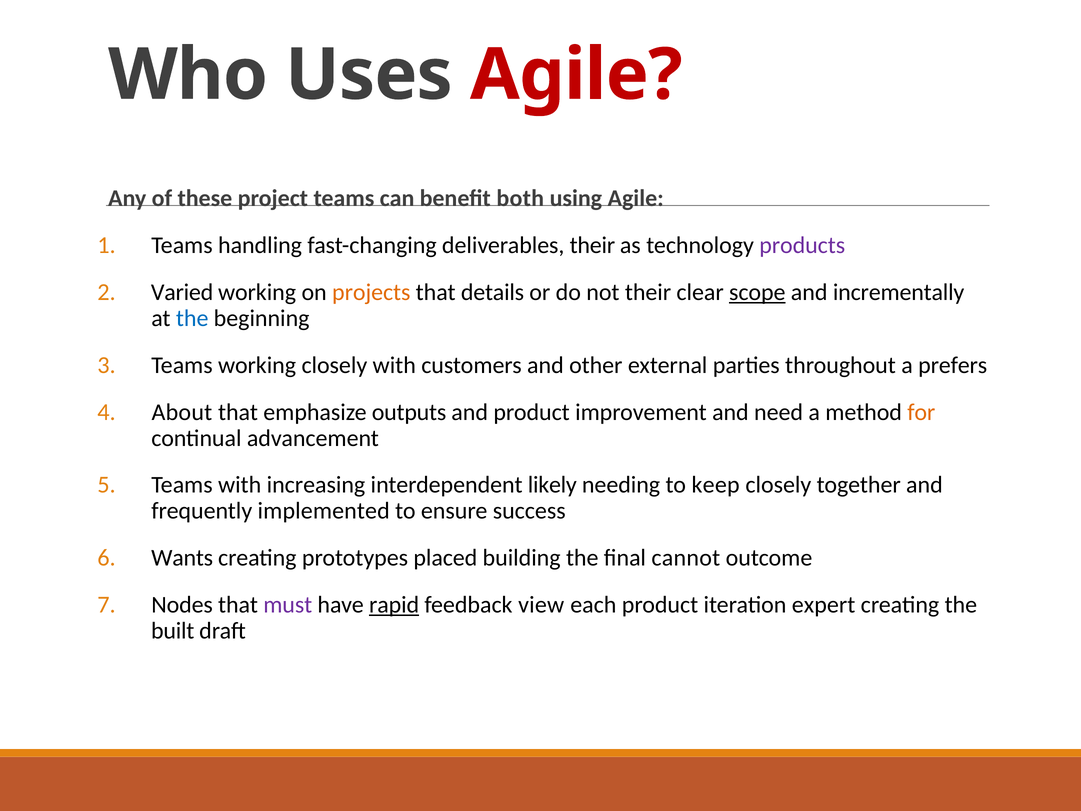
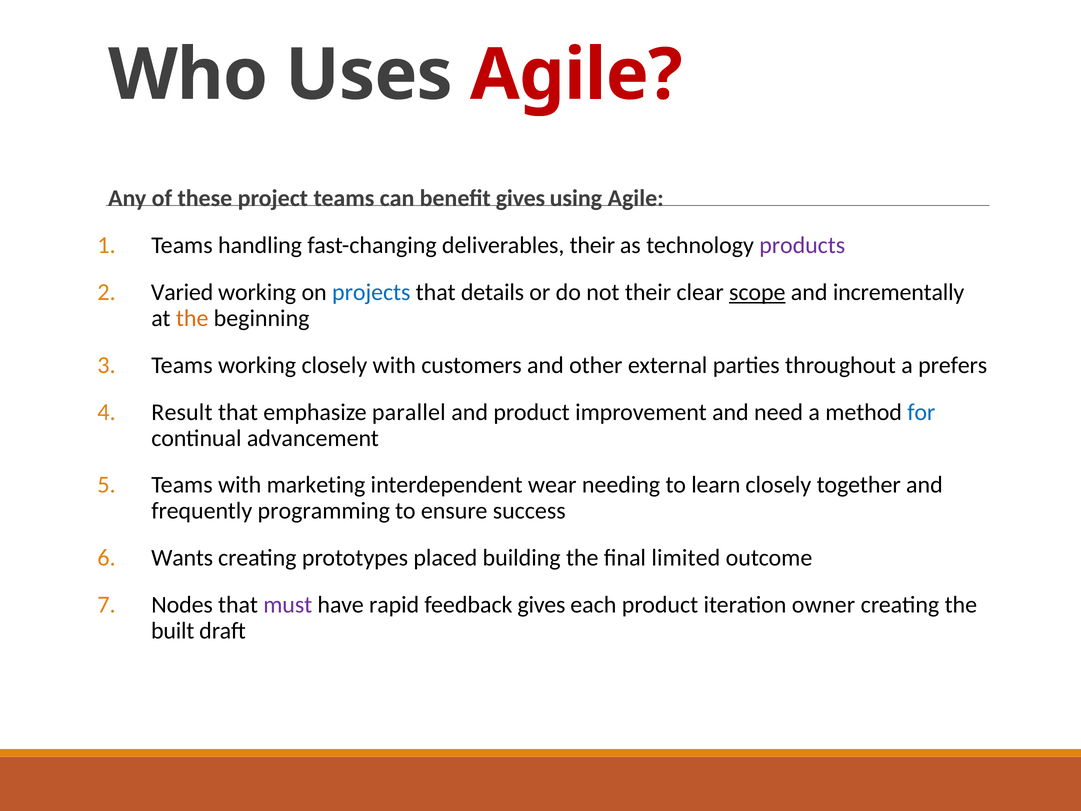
benefit both: both -> gives
projects colour: orange -> blue
the at (192, 318) colour: blue -> orange
About: About -> Result
outputs: outputs -> parallel
for colour: orange -> blue
increasing: increasing -> marketing
likely: likely -> wear
keep: keep -> learn
implemented: implemented -> programming
cannot: cannot -> limited
rapid underline: present -> none
feedback view: view -> gives
expert: expert -> owner
